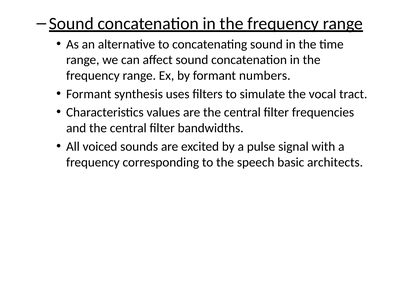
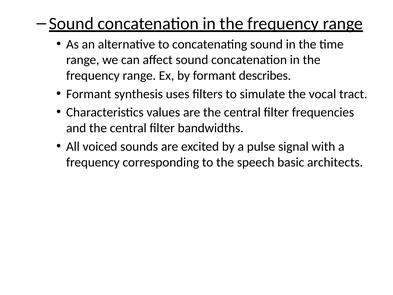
numbers: numbers -> describes
